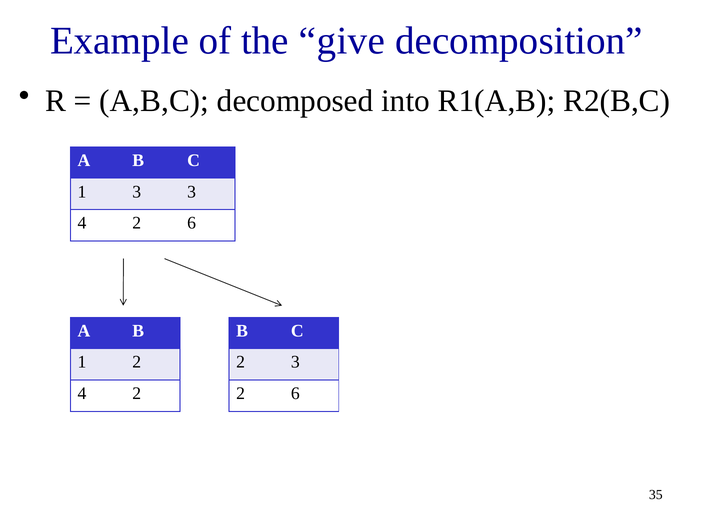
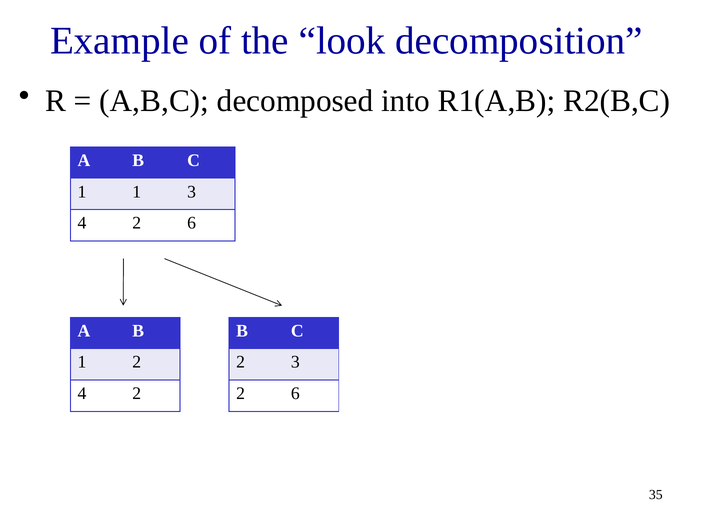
give: give -> look
1 3: 3 -> 1
